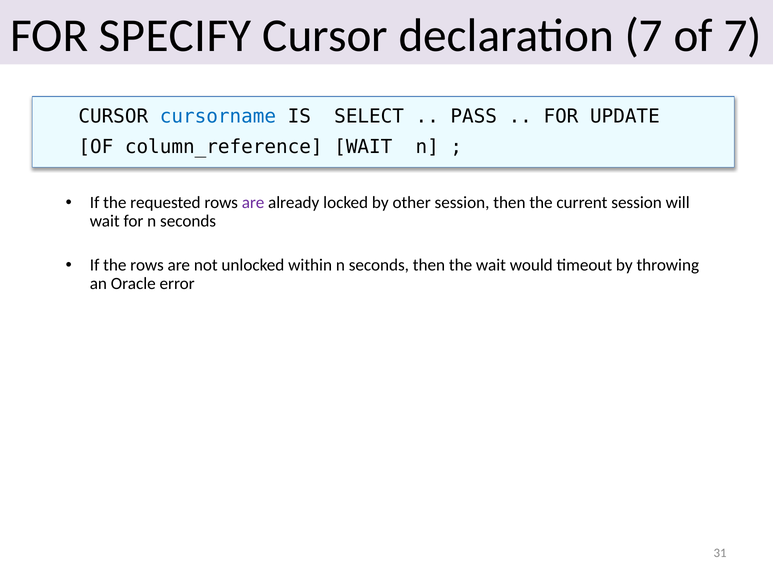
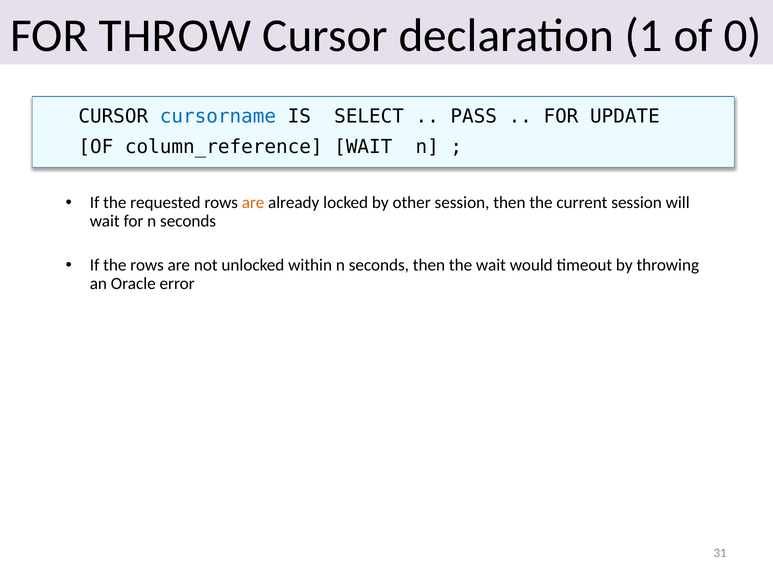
SPECIFY: SPECIFY -> THROW
declaration 7: 7 -> 1
of 7: 7 -> 0
are at (253, 203) colour: purple -> orange
